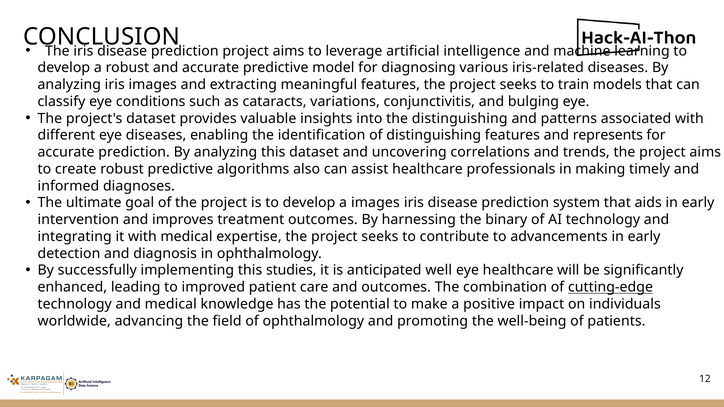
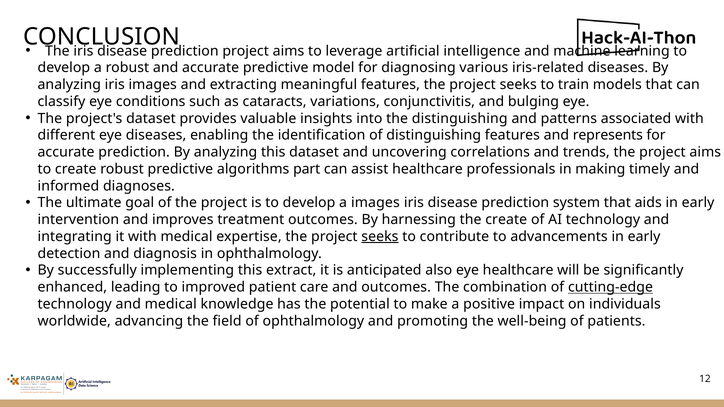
also: also -> part
the binary: binary -> create
seeks at (380, 237) underline: none -> present
studies: studies -> extract
well: well -> also
